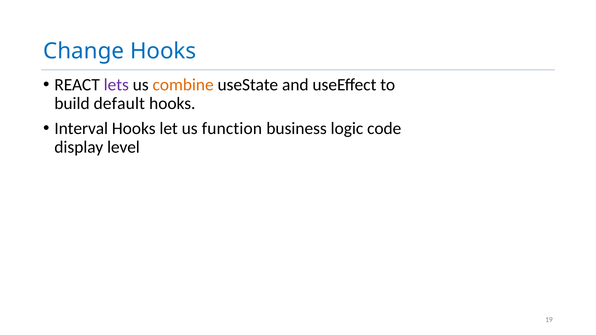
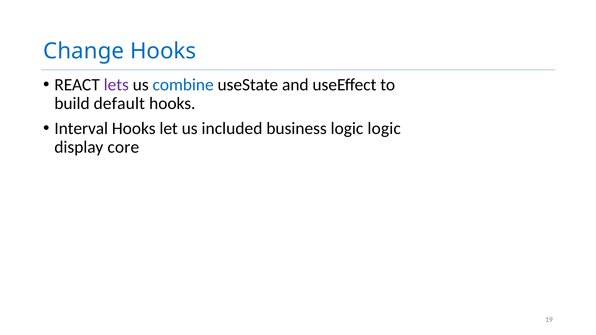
combine colour: orange -> blue
function: function -> included
logic code: code -> logic
level: level -> core
